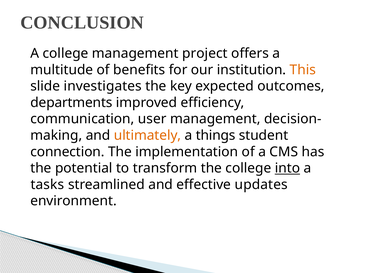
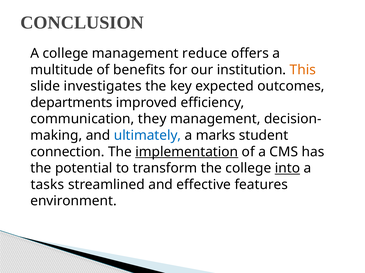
project: project -> reduce
user: user -> they
ultimately colour: orange -> blue
things: things -> marks
implementation underline: none -> present
updates: updates -> features
